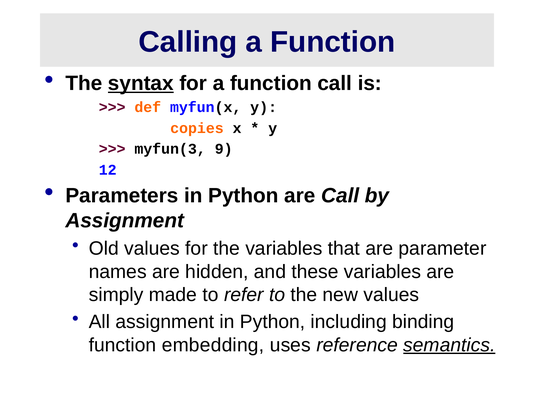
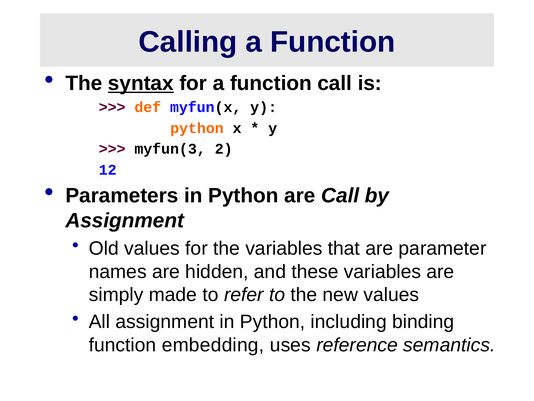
copies at (197, 128): copies -> python
9: 9 -> 2
semantics underline: present -> none
